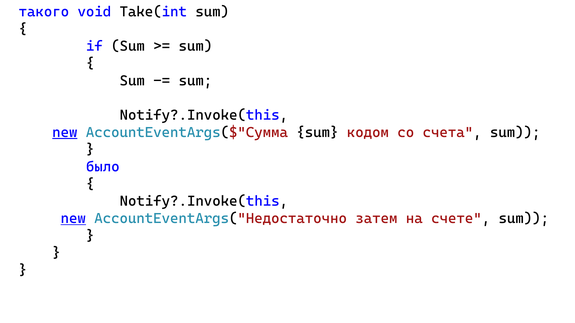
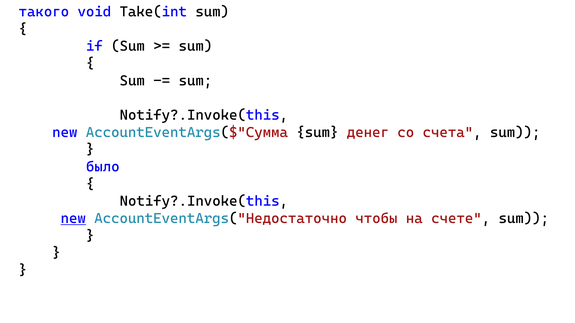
new at (65, 132) underline: present -> none
кодом: кодом -> денег
затем: затем -> чтобы
